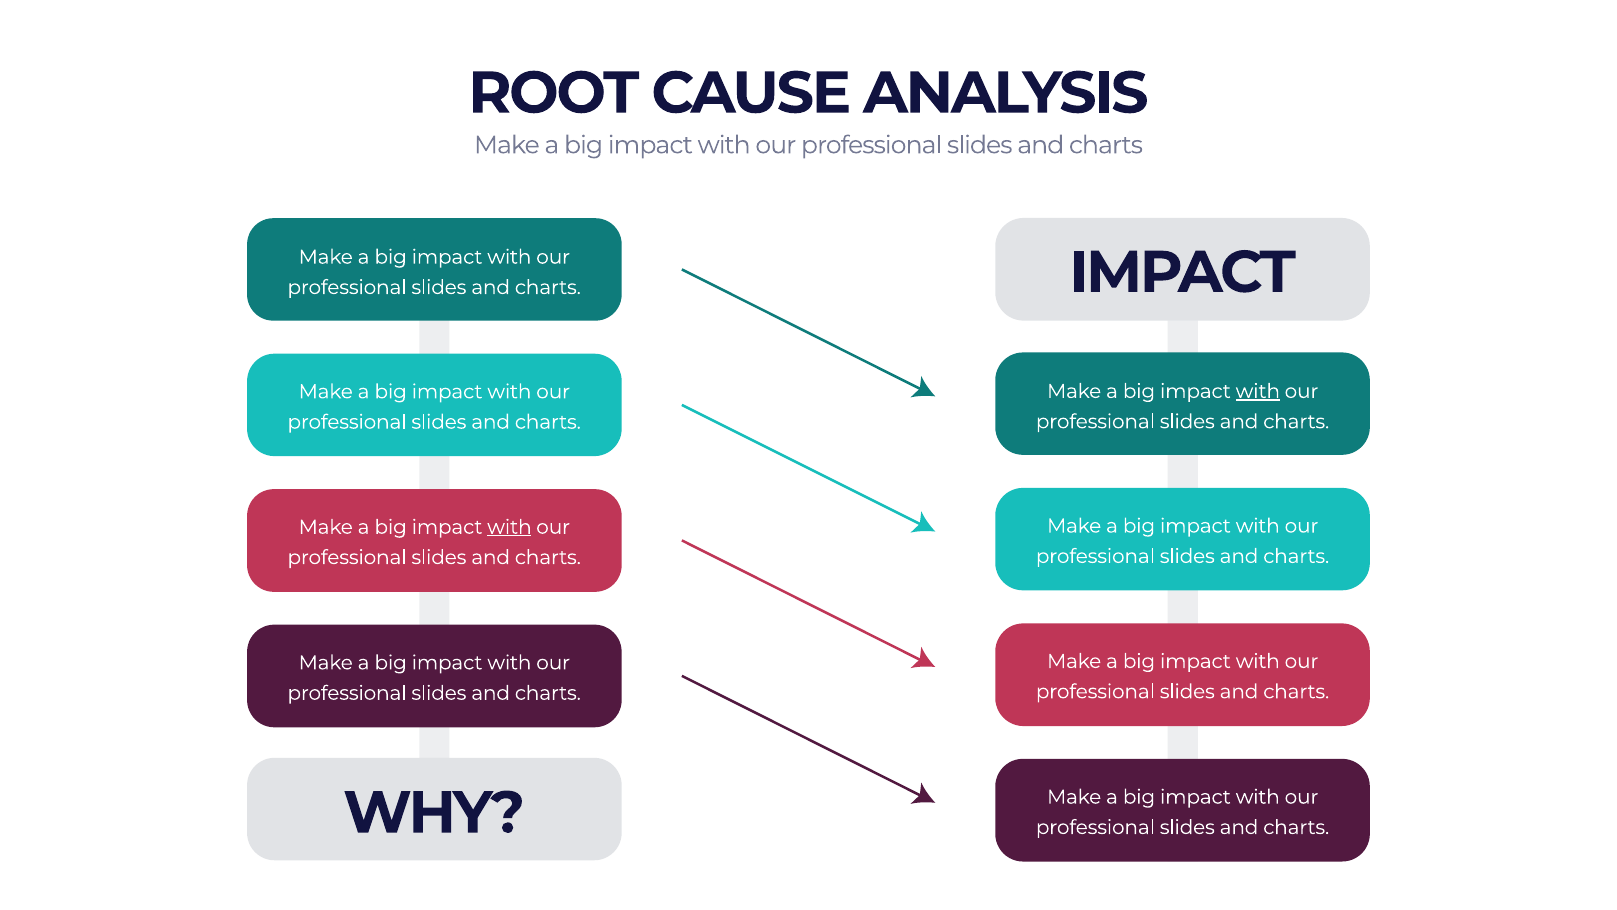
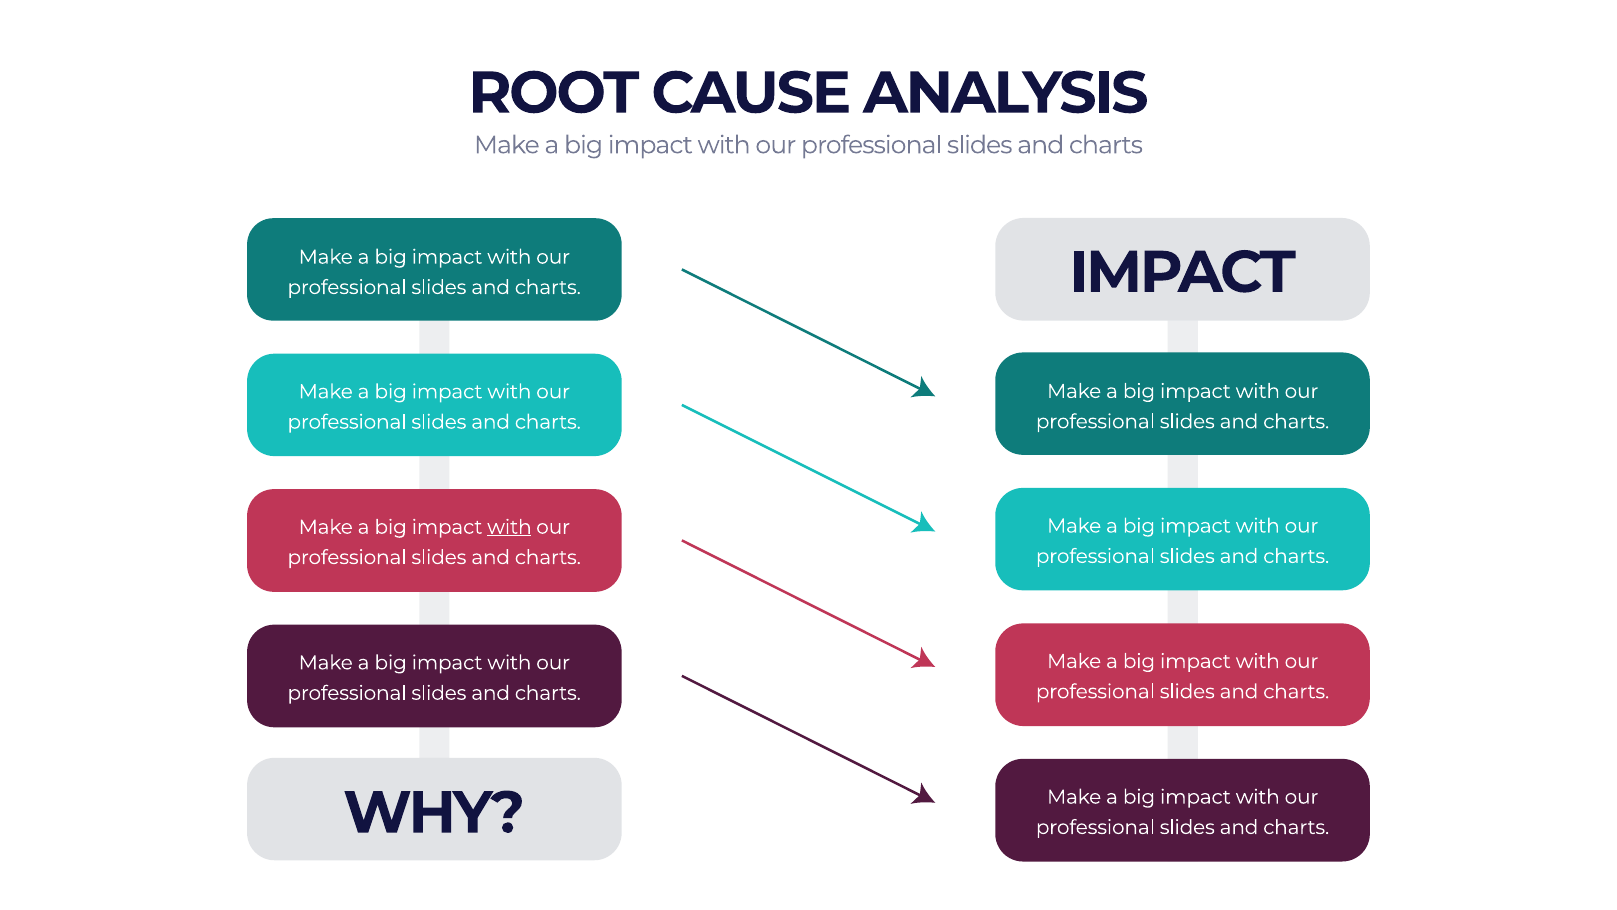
with at (1258, 391) underline: present -> none
